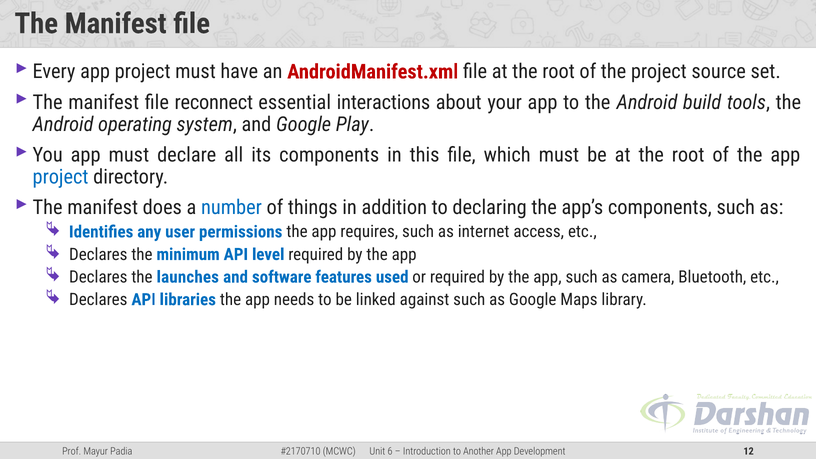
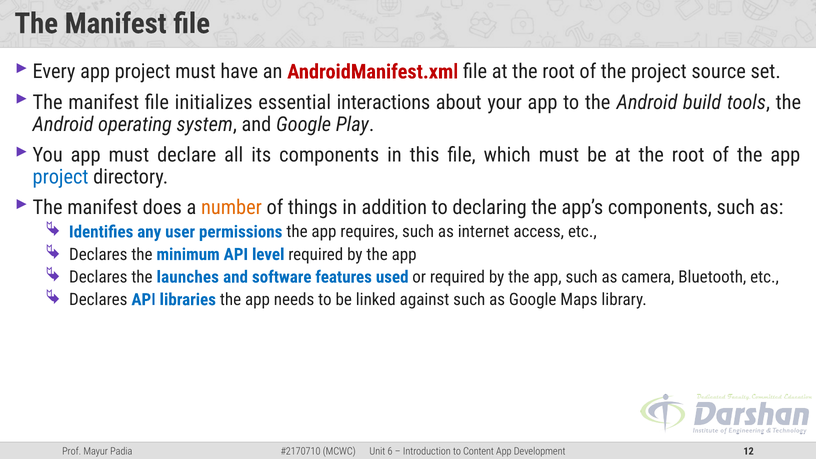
reconnect: reconnect -> initializes
number colour: blue -> orange
Another: Another -> Content
